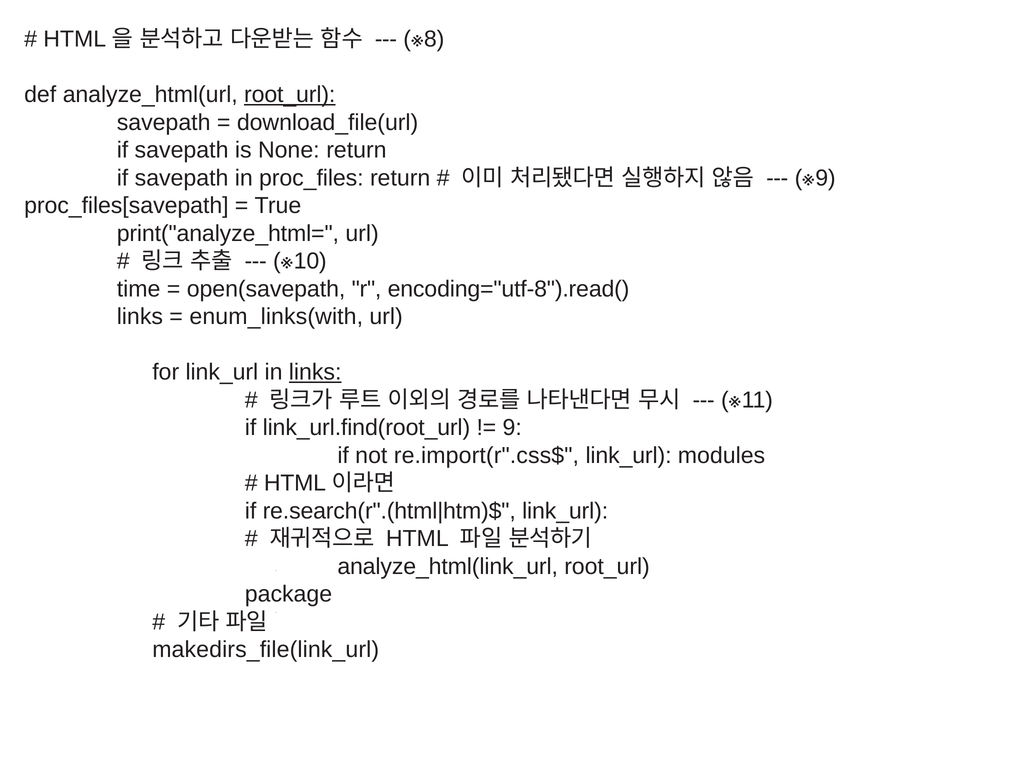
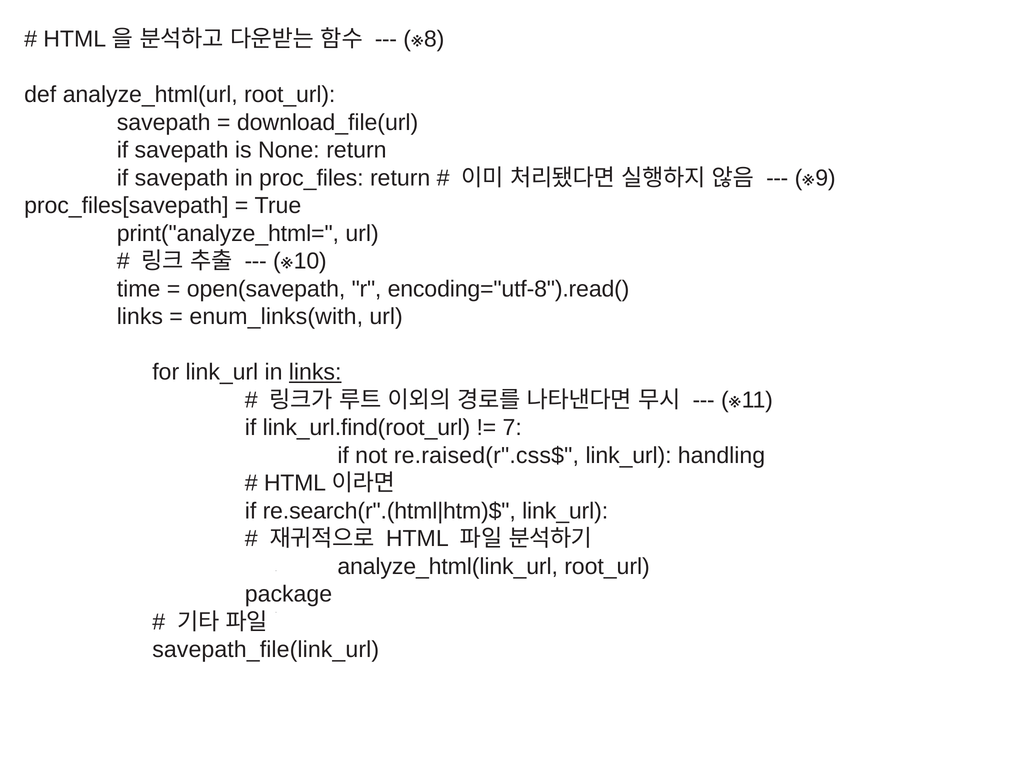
root_url at (290, 95) underline: present -> none
9 at (512, 428): 9 -> 7
re.import(r".css$: re.import(r".css$ -> re.raised(r".css$
modules: modules -> handling
makedirs_file(link_url: makedirs_file(link_url -> savepath_file(link_url
